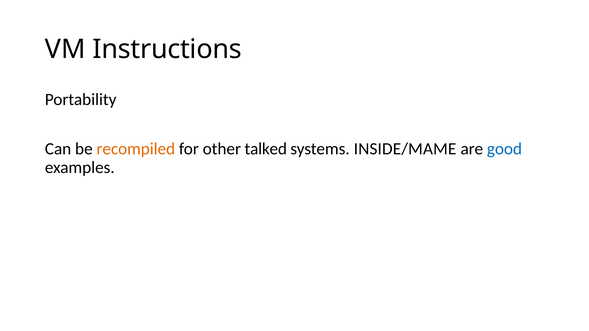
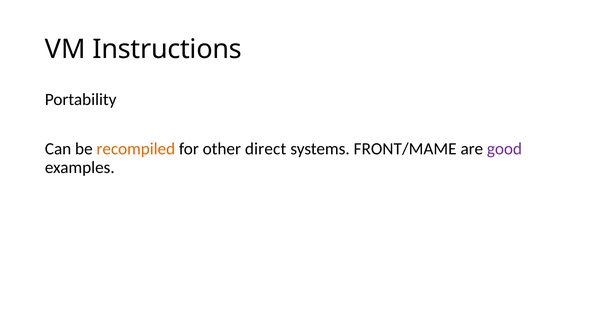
talked: talked -> direct
INSIDE/MAME: INSIDE/MAME -> FRONT/MAME
good colour: blue -> purple
